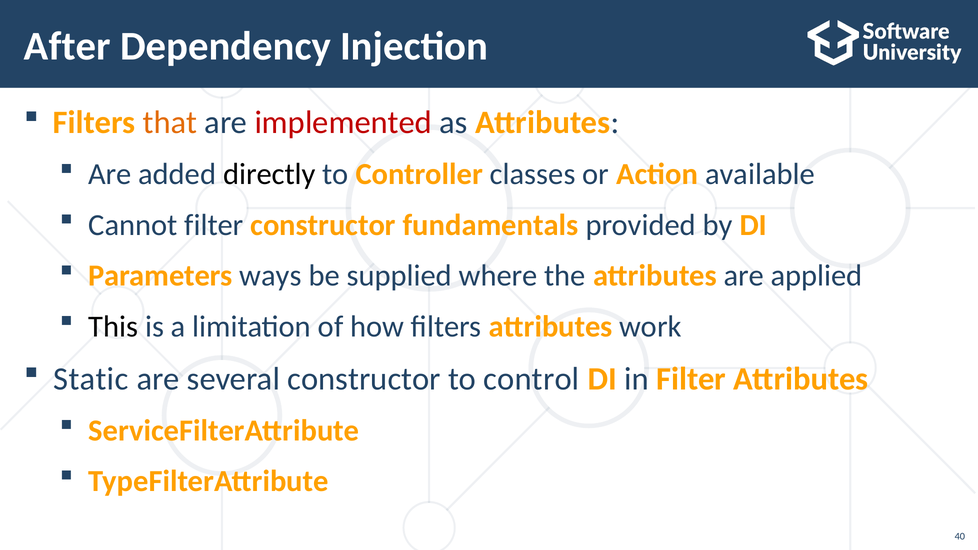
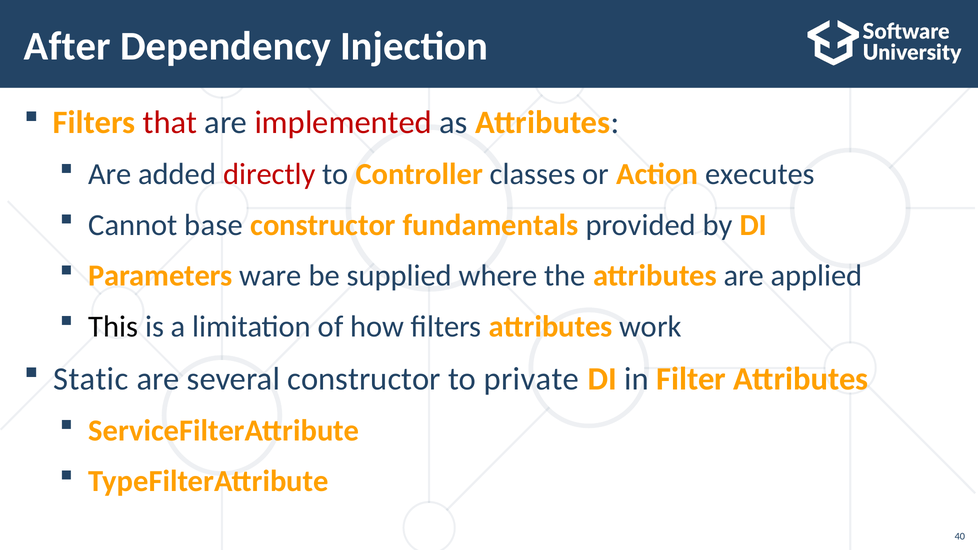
that colour: orange -> red
directly colour: black -> red
available: available -> executes
Cannot filter: filter -> base
ways: ways -> ware
control: control -> private
